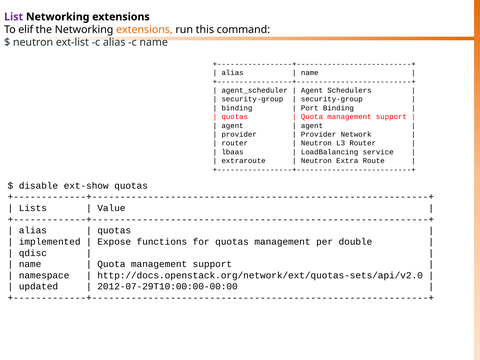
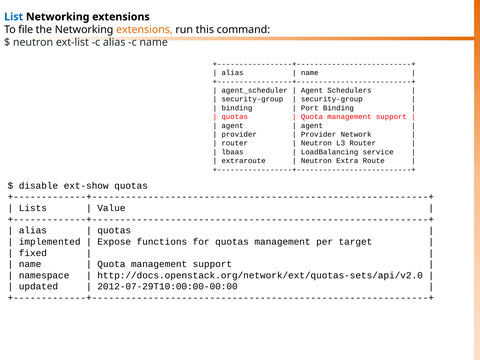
List colour: purple -> blue
elif: elif -> file
double: double -> target
qdisc: qdisc -> fixed
